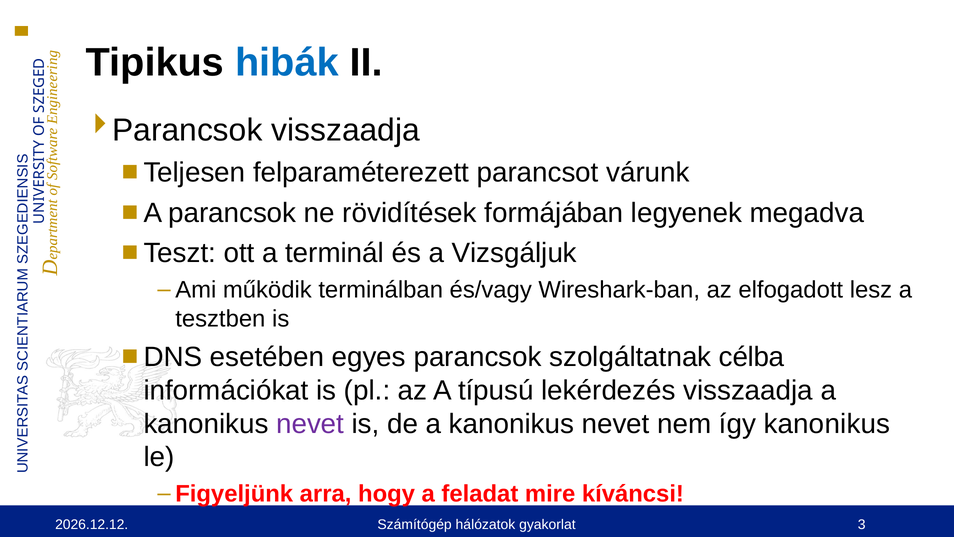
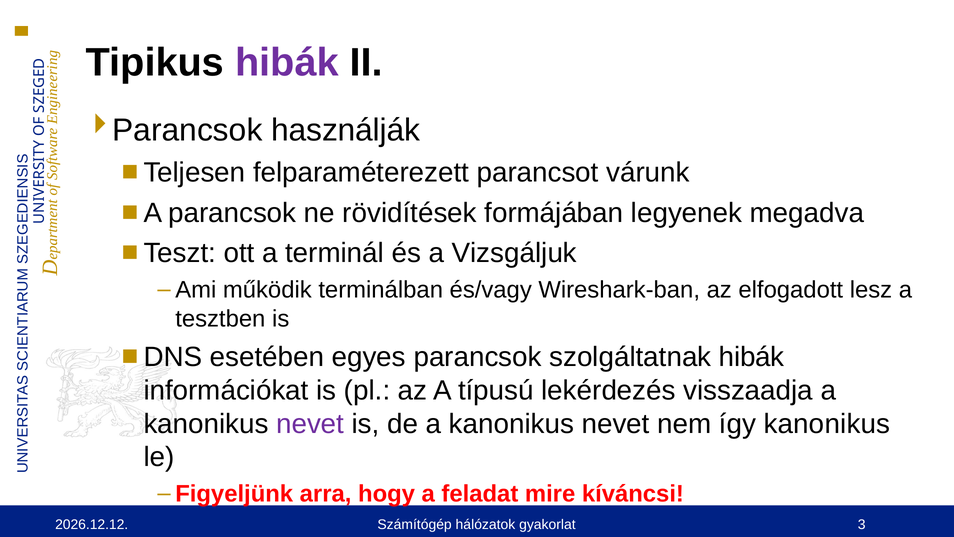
hibák at (287, 63) colour: blue -> purple
visszaadja at (346, 130): visszaadja -> használják
szolgáltatnak célba: célba -> hibák
